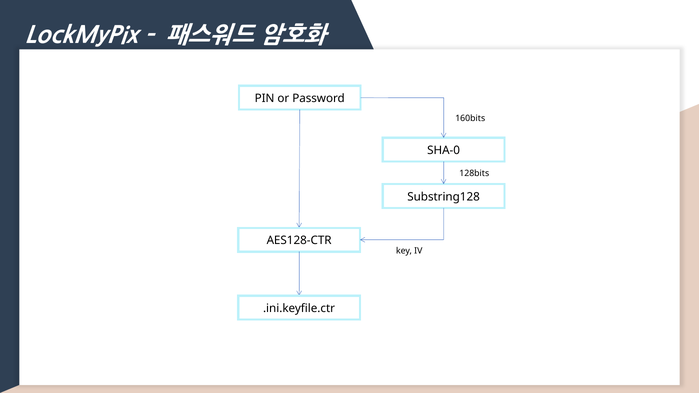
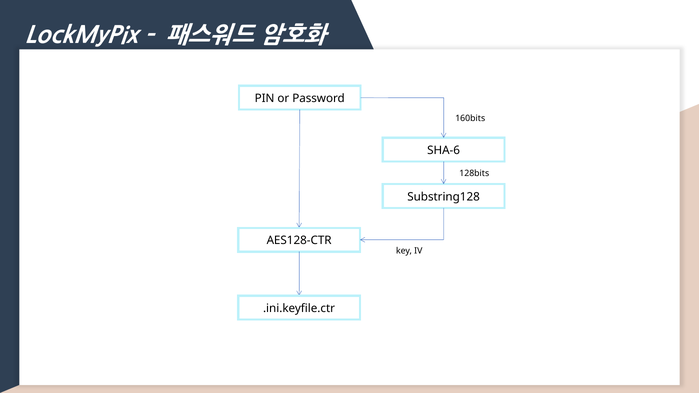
SHA-0: SHA-0 -> SHA-6
